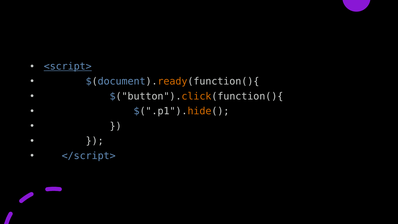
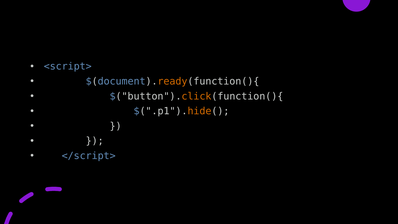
<script> underline: present -> none
